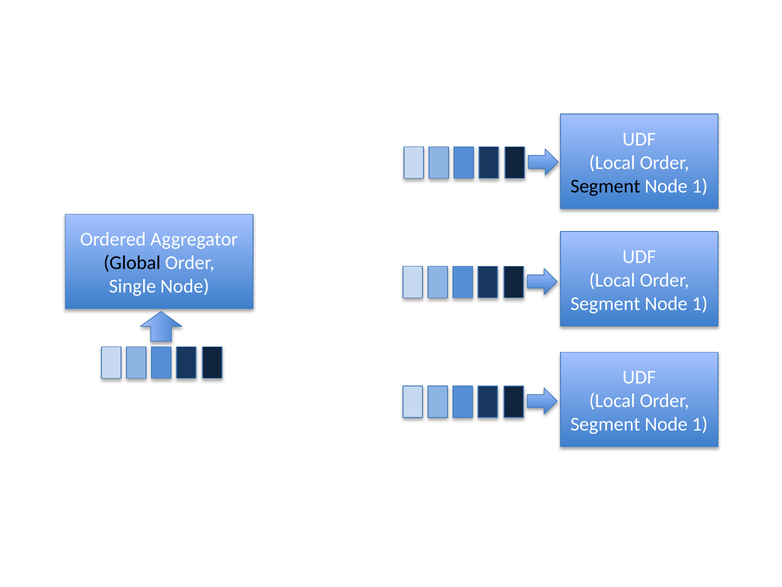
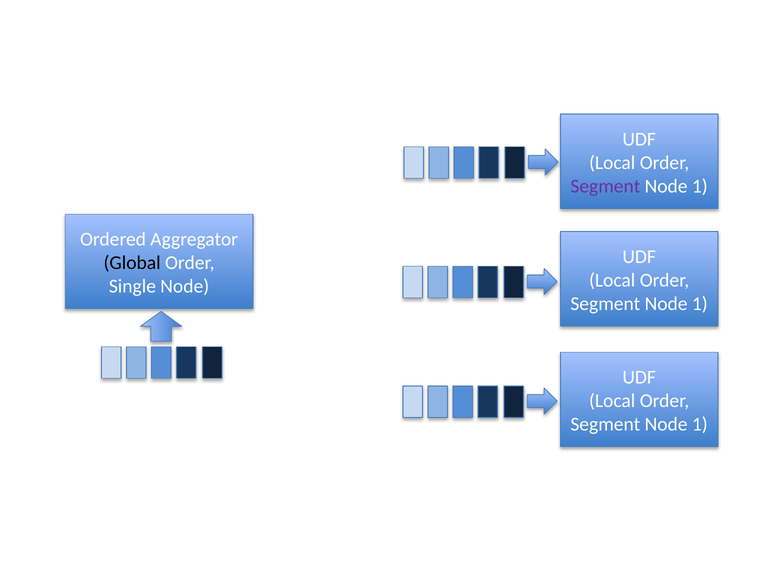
Segment at (605, 186) colour: black -> purple
